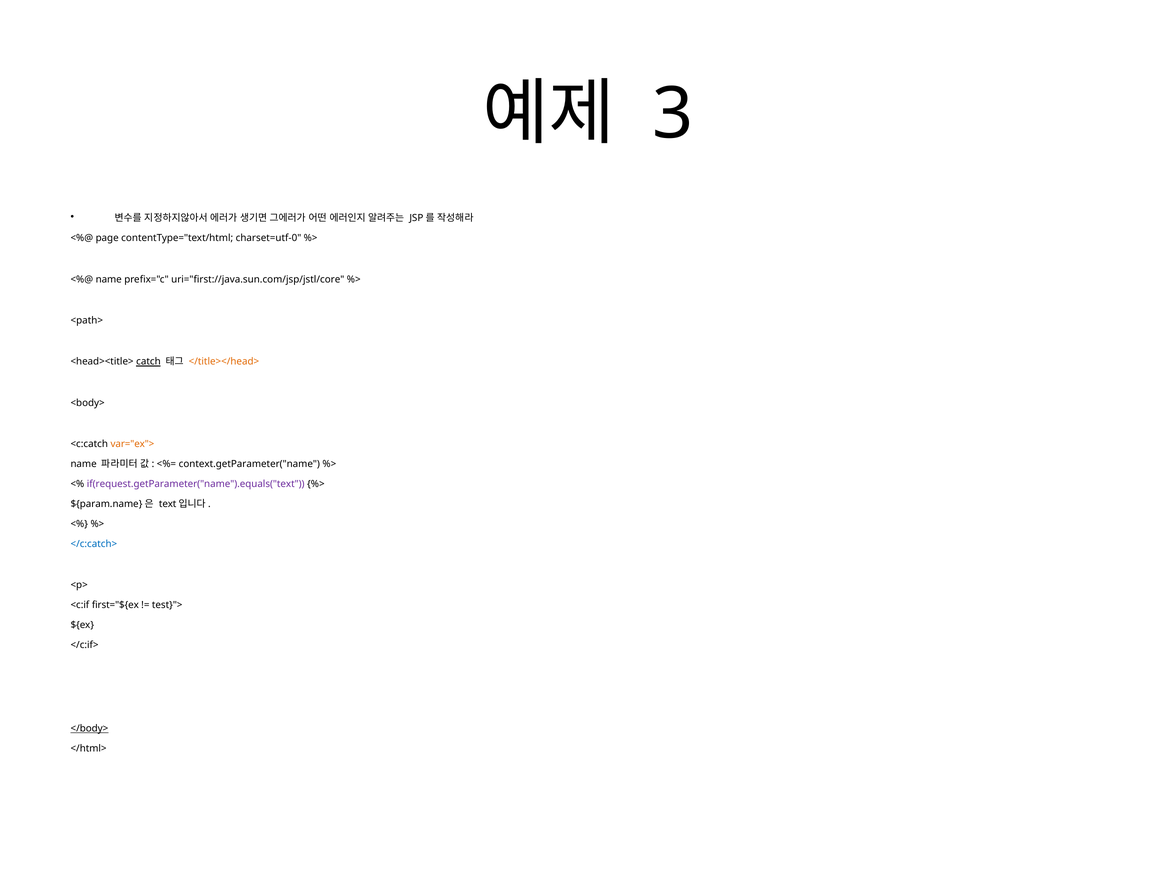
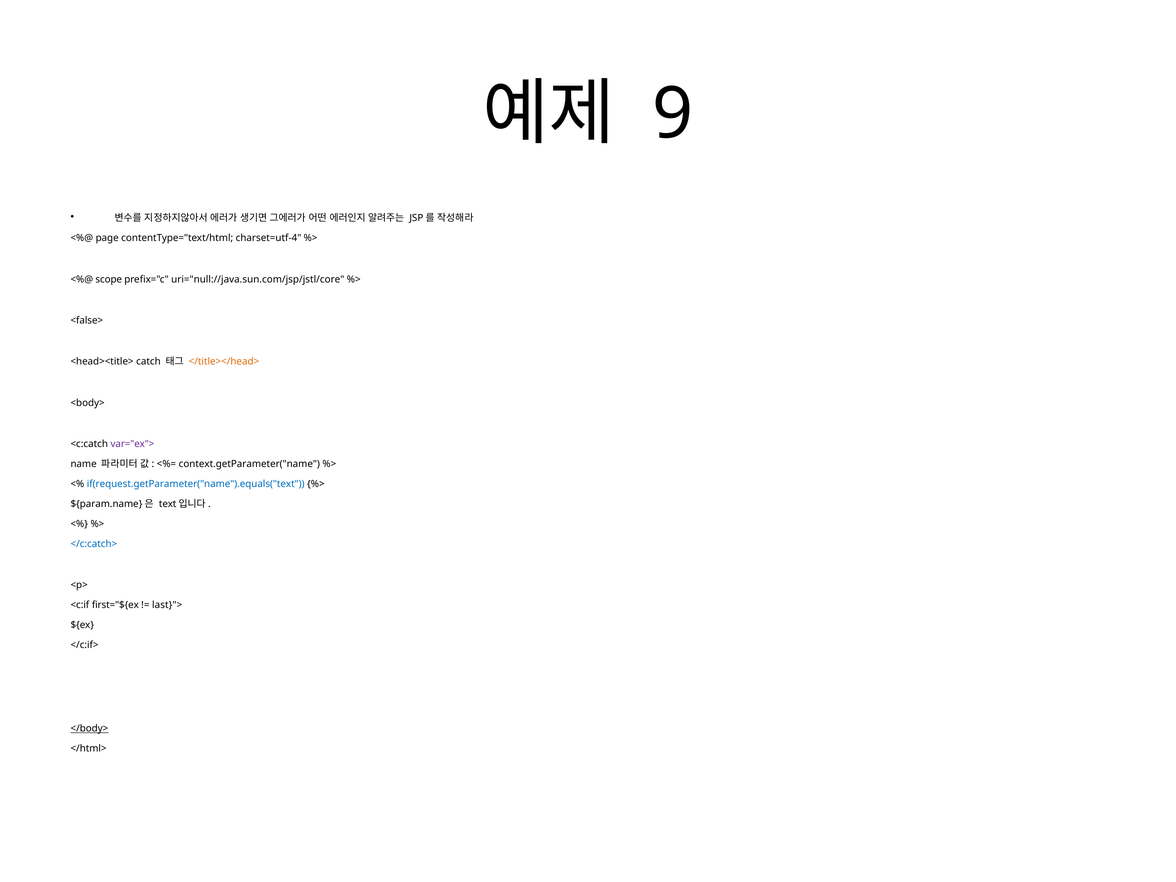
3: 3 -> 9
charset=utf-0: charset=utf-0 -> charset=utf-4
name at (109, 279): name -> scope
uri="first://java.sun.com/jsp/jstl/core: uri="first://java.sun.com/jsp/jstl/core -> uri="null://java.sun.com/jsp/jstl/core
<path>: <path> -> <false>
catch underline: present -> none
var="ex"> colour: orange -> purple
if(request.getParameter("name").equals("text colour: purple -> blue
test}">: test}"> -> last}">
